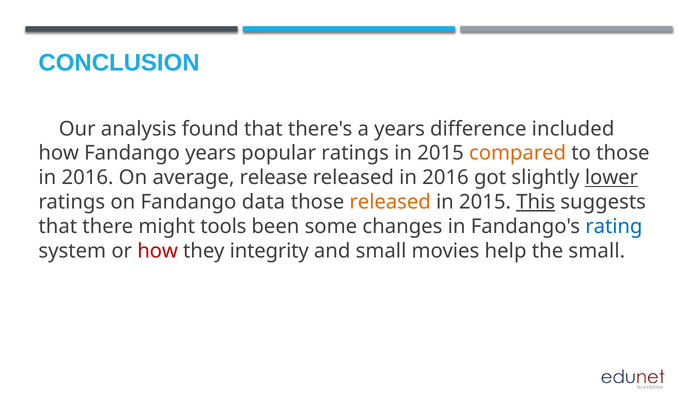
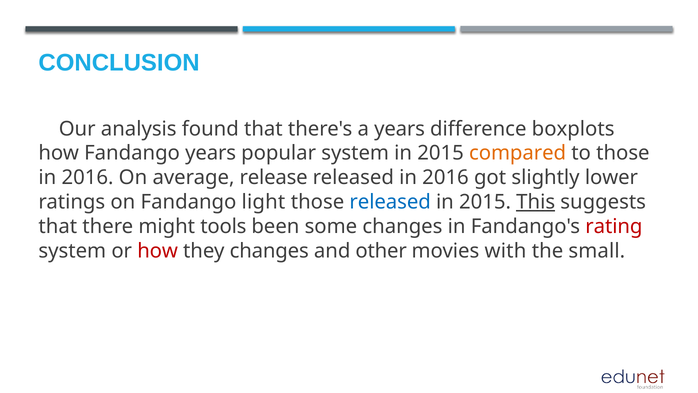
included: included -> boxplots
popular ratings: ratings -> system
lower underline: present -> none
data: data -> light
released at (390, 202) colour: orange -> blue
rating colour: blue -> red
they integrity: integrity -> changes
and small: small -> other
help: help -> with
